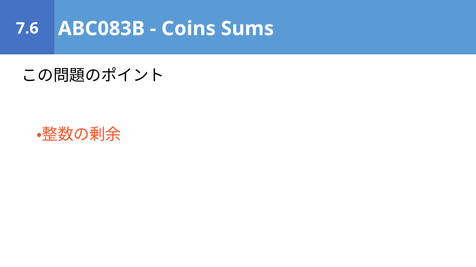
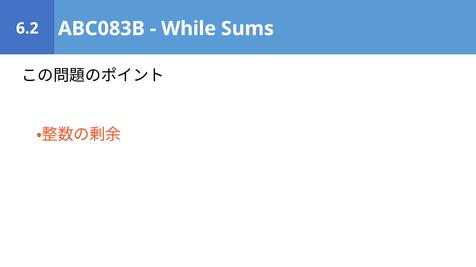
Coins: Coins -> While
7.6: 7.6 -> 6.2
